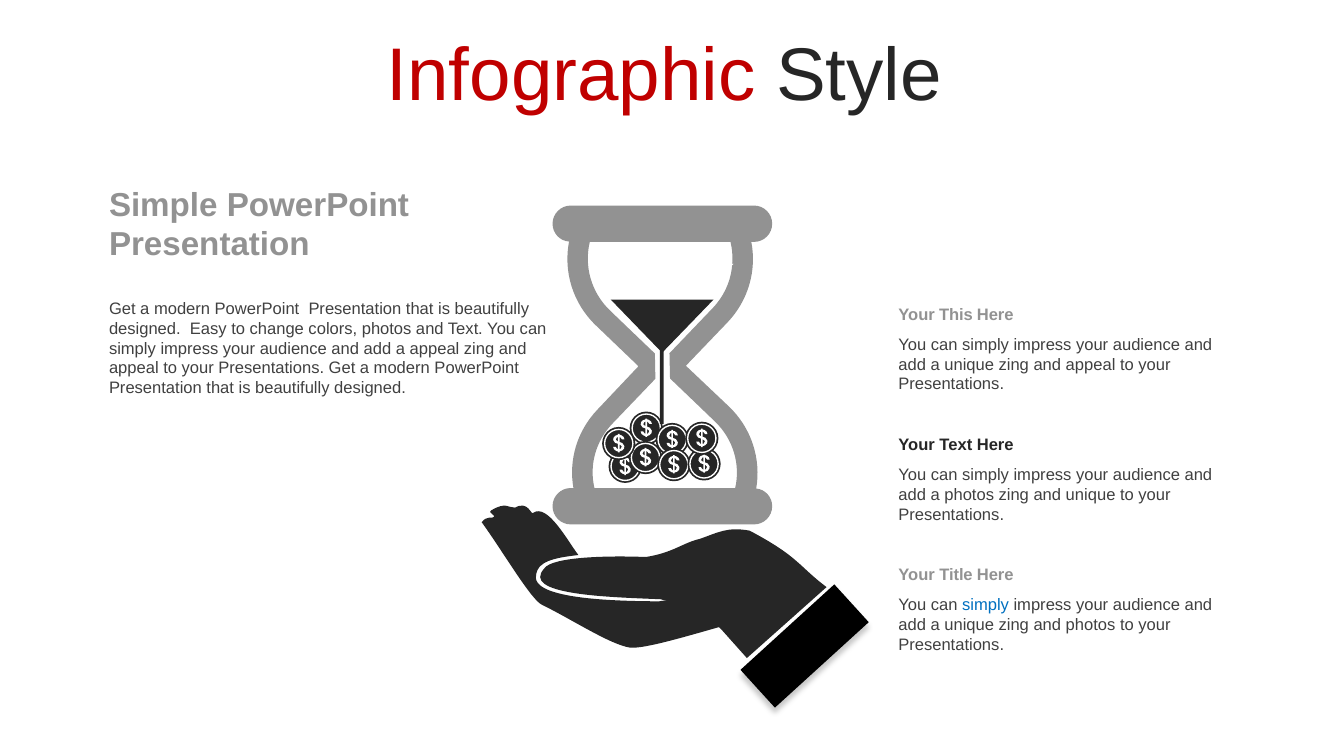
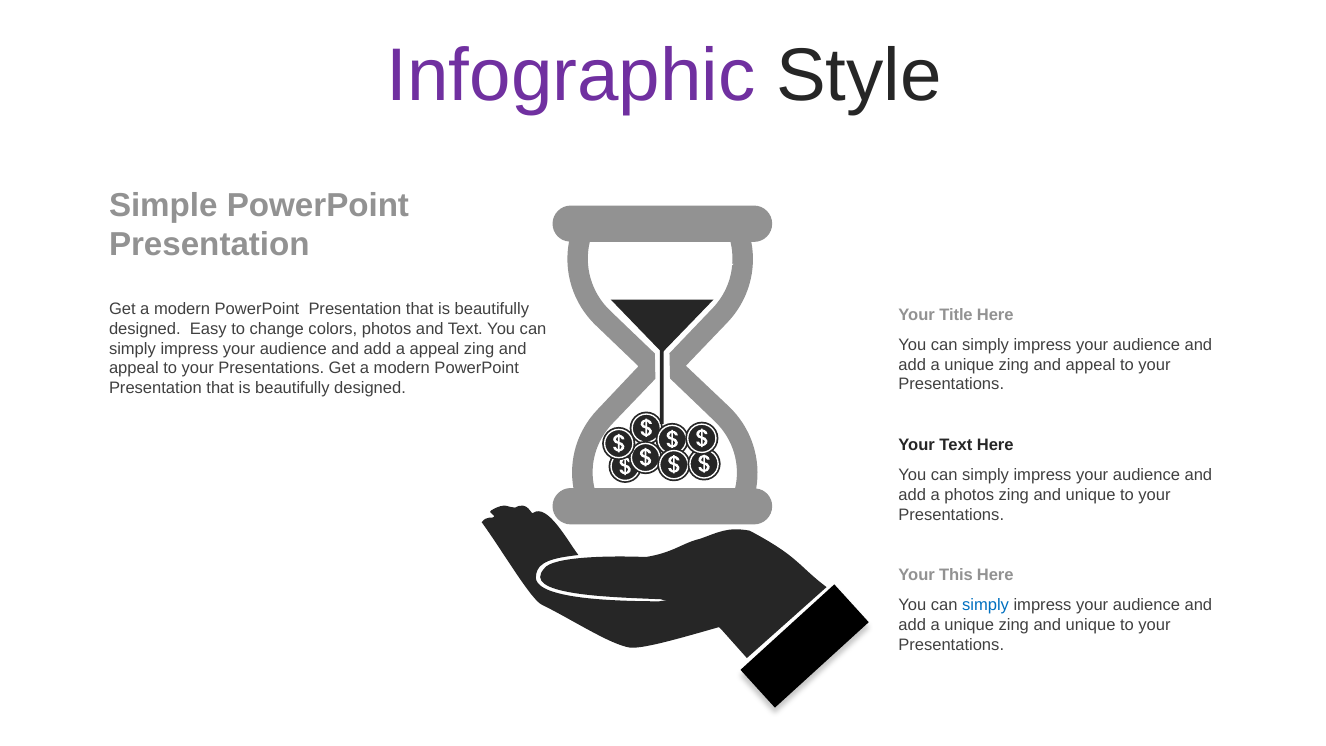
Infographic colour: red -> purple
This: This -> Title
Title: Title -> This
unique zing and photos: photos -> unique
